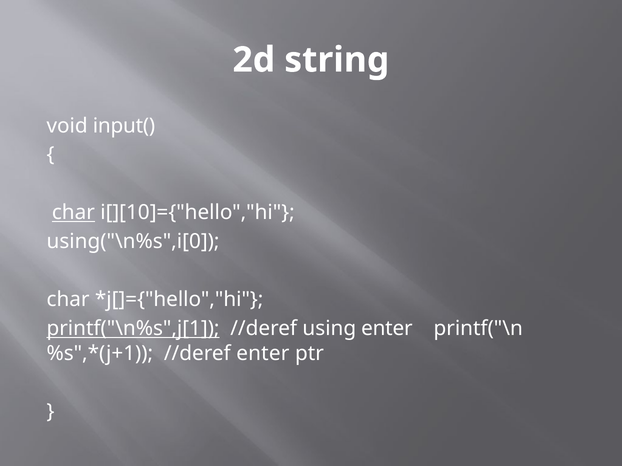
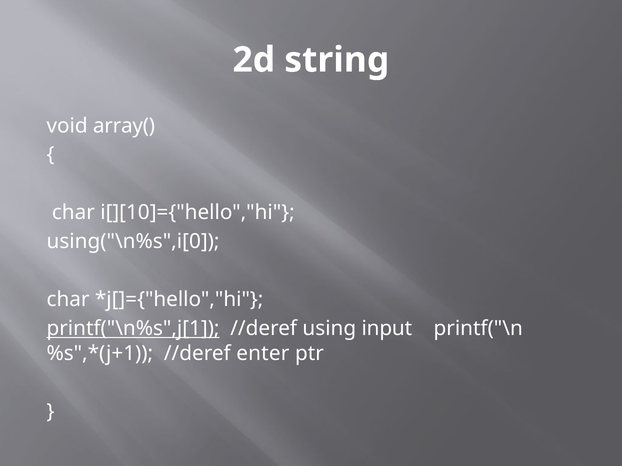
input(: input( -> array(
char at (73, 213) underline: present -> none
using enter: enter -> input
